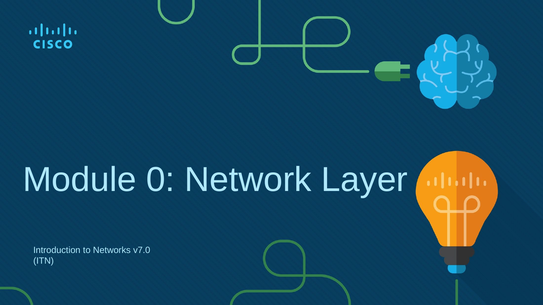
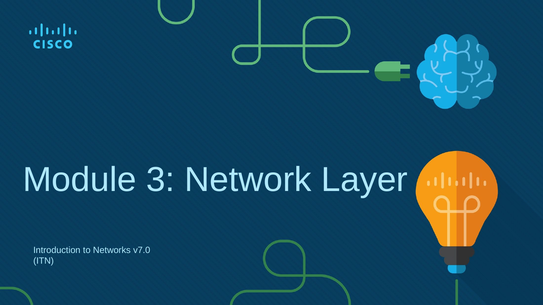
0: 0 -> 3
